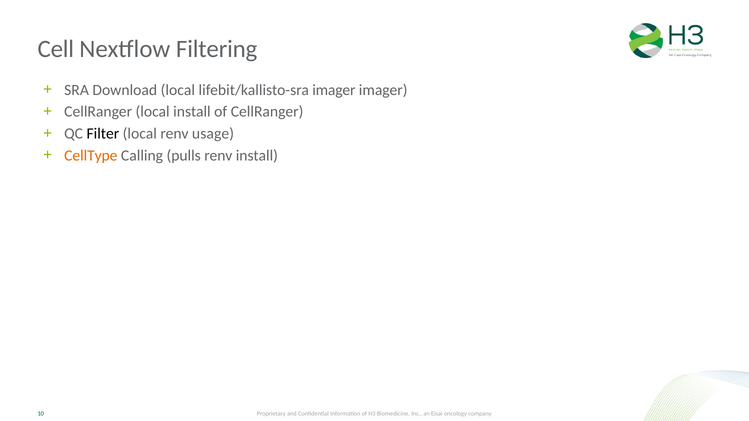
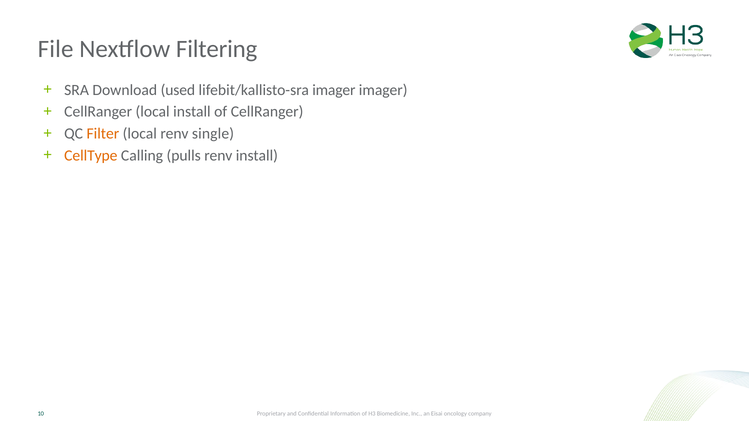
Cell: Cell -> File
Download local: local -> used
Filter colour: black -> orange
usage: usage -> single
